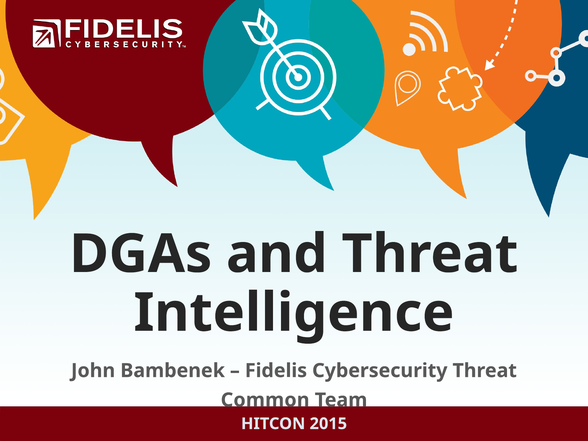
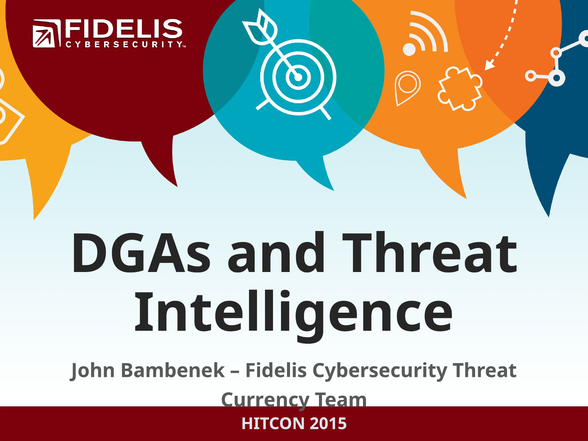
Common: Common -> Currency
